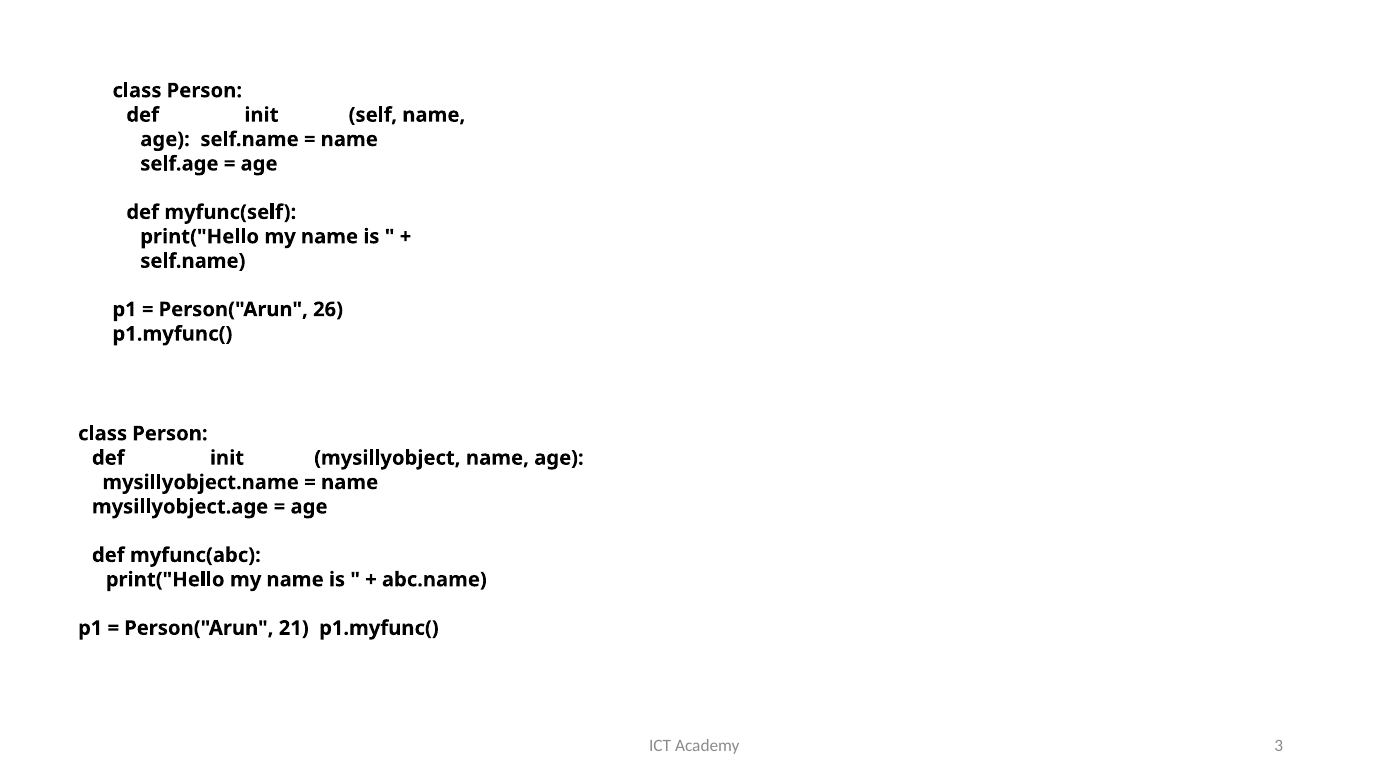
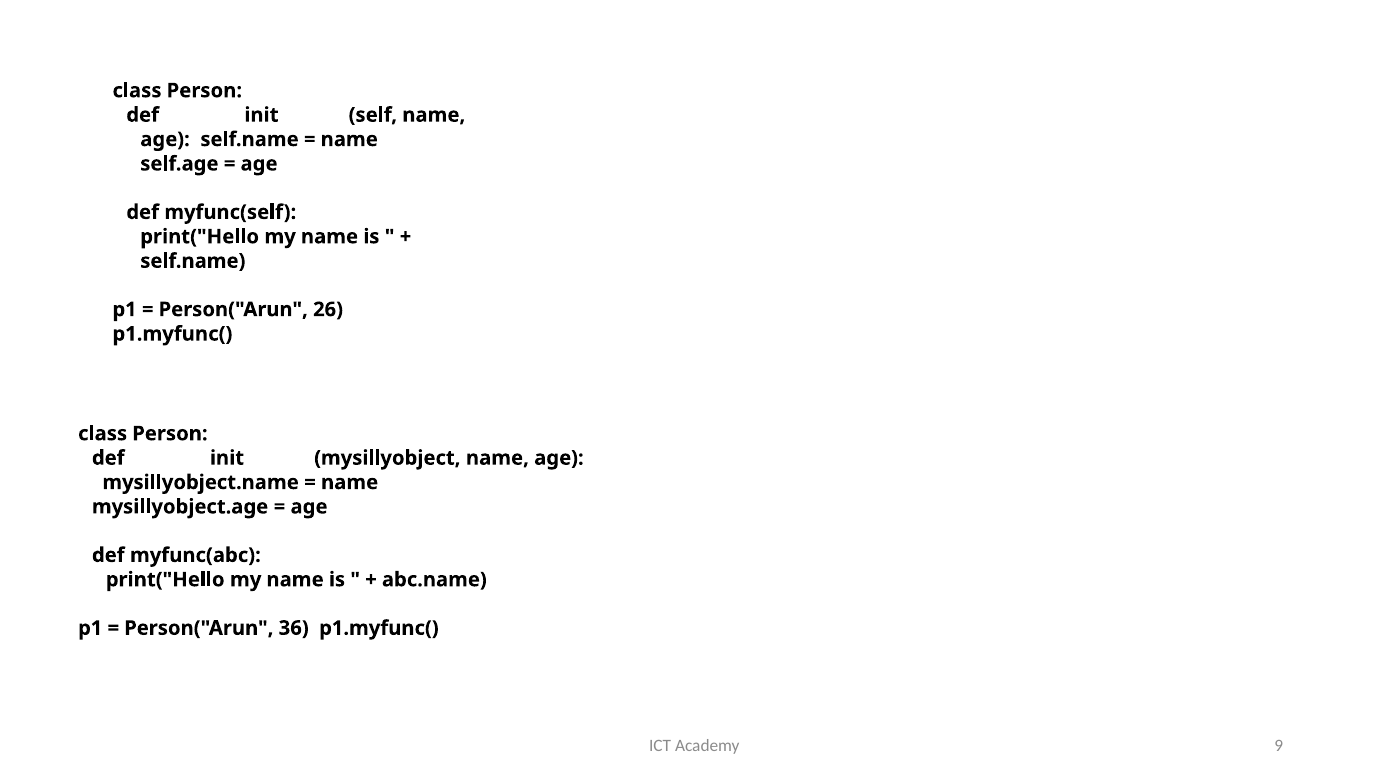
21: 21 -> 36
3: 3 -> 9
